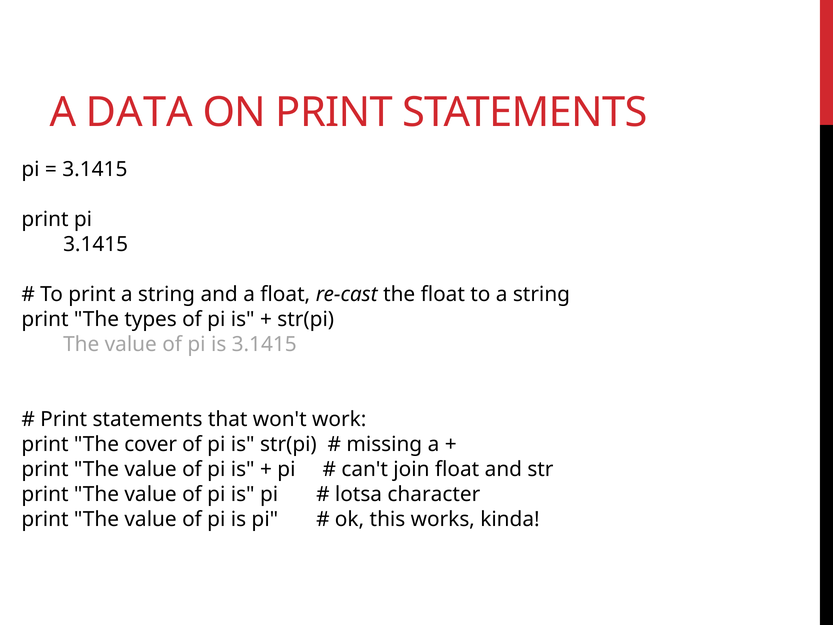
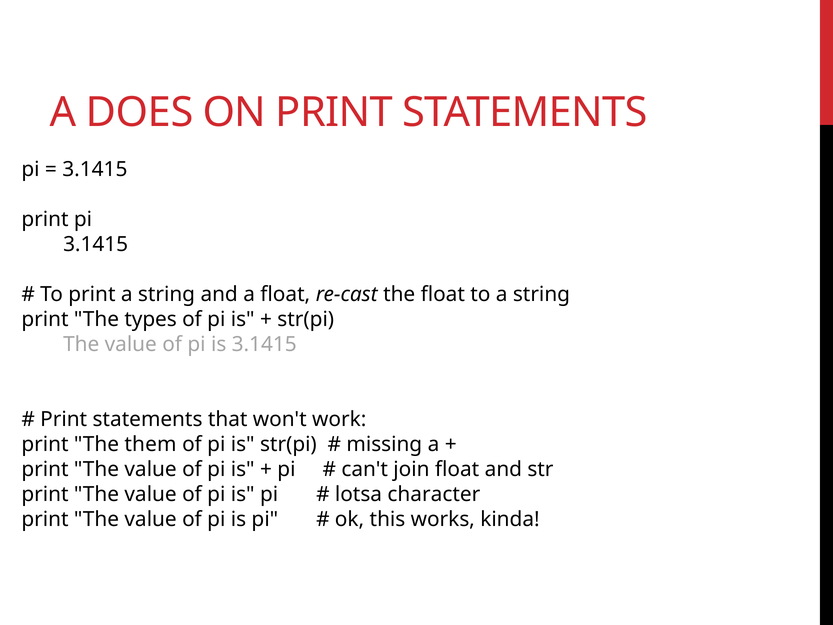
DATA: DATA -> DOES
cover: cover -> them
